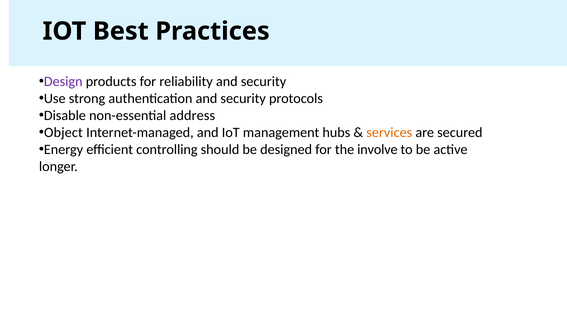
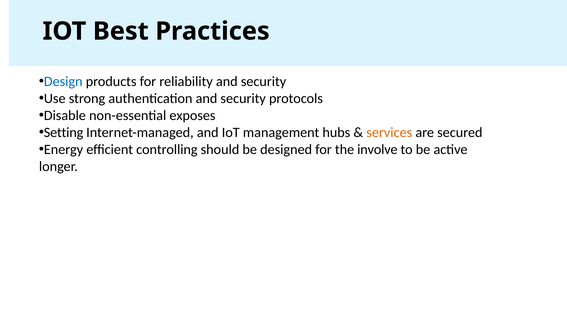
Design colour: purple -> blue
address: address -> exposes
Object: Object -> Setting
